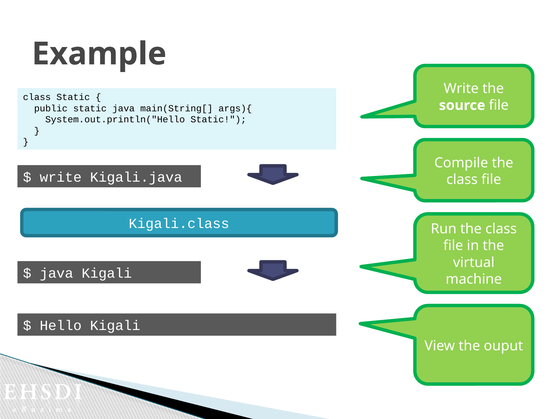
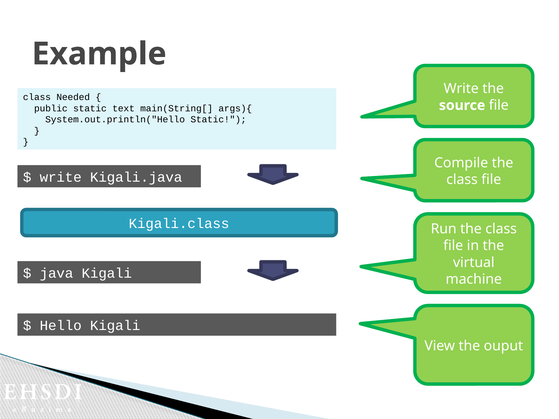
class Static: Static -> Needed
static java: java -> text
